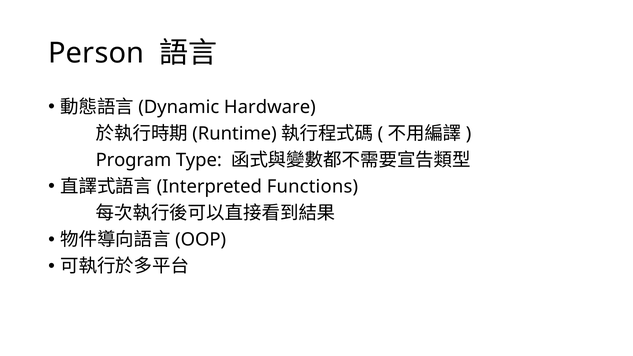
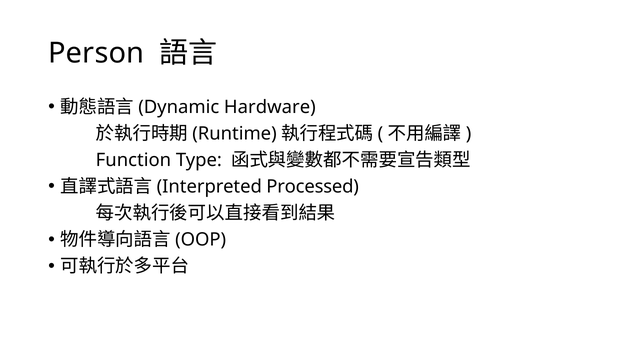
Program: Program -> Function
Functions: Functions -> Processed
